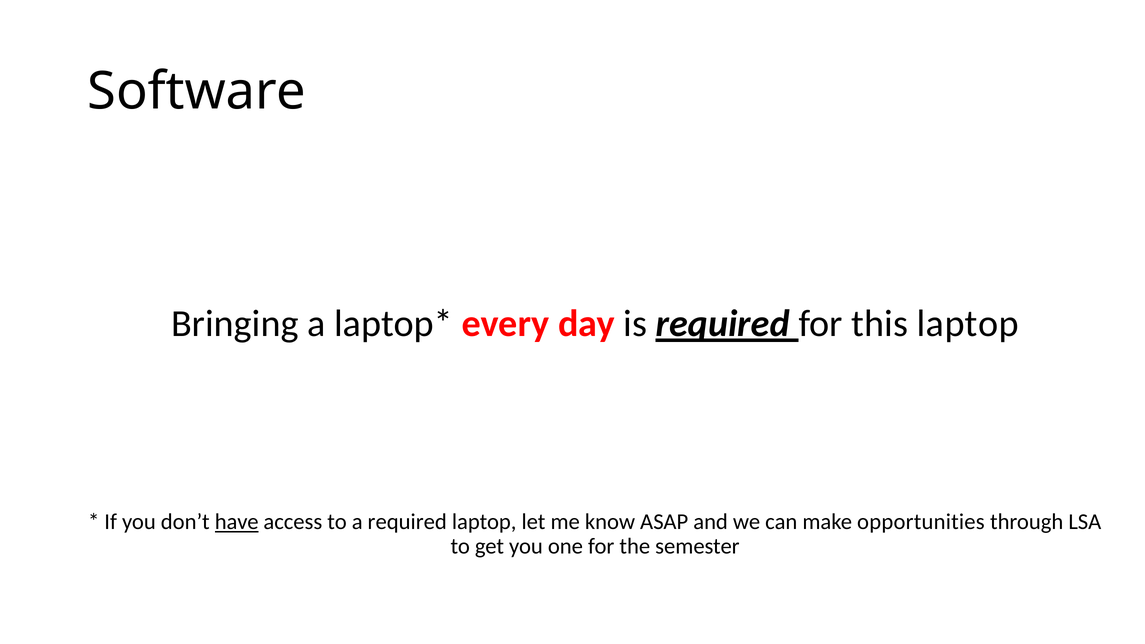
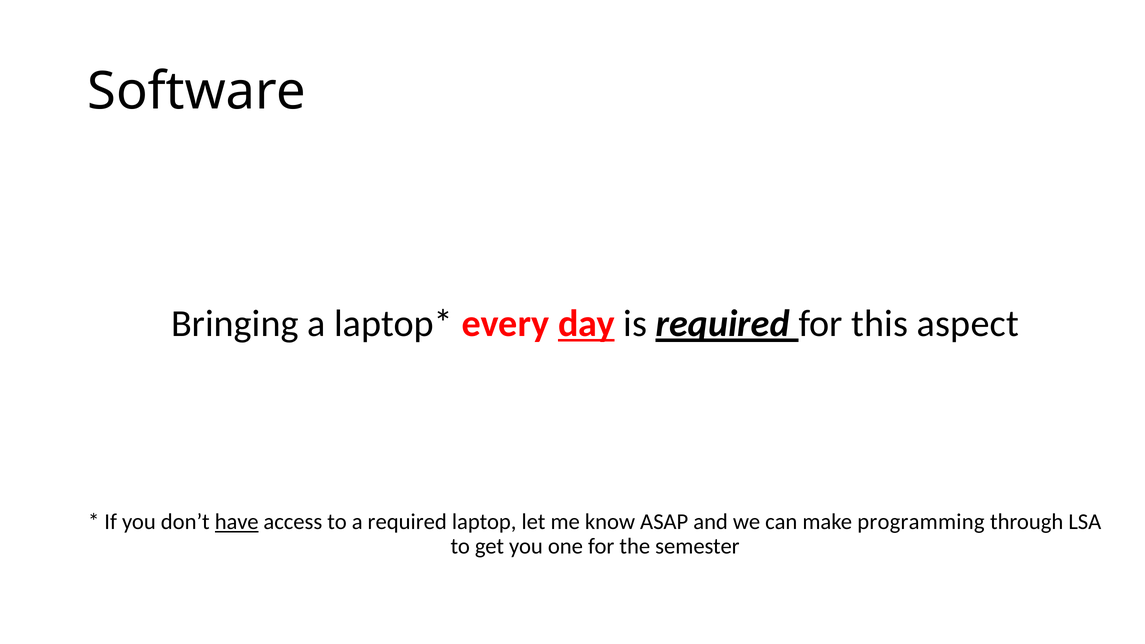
day underline: none -> present
this laptop: laptop -> aspect
opportunities: opportunities -> programming
